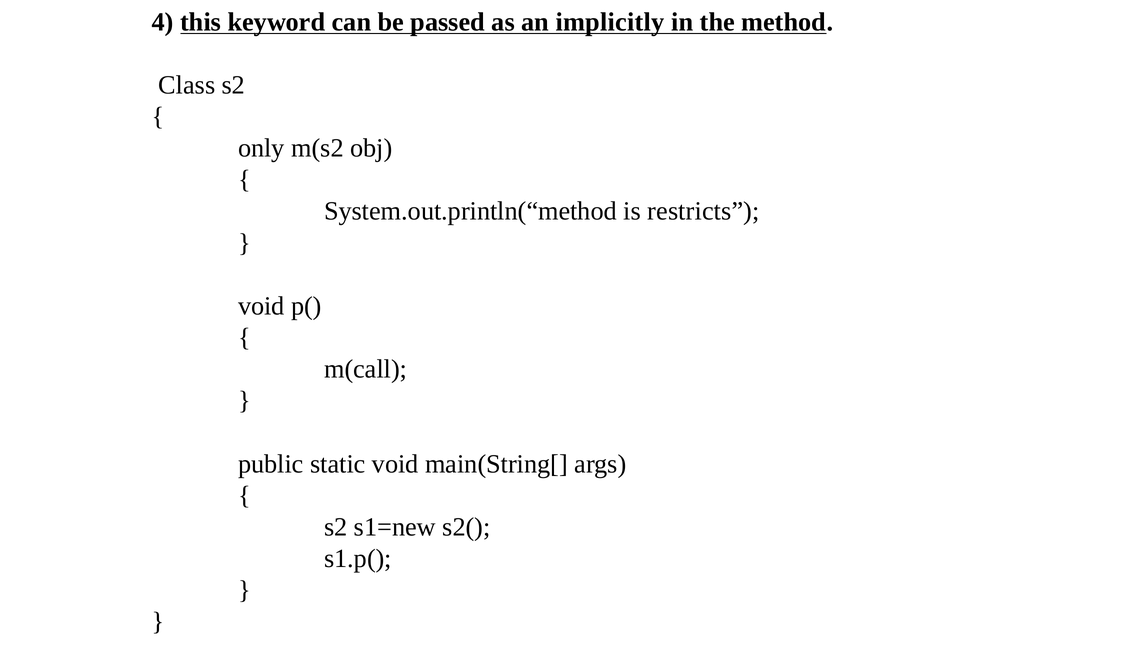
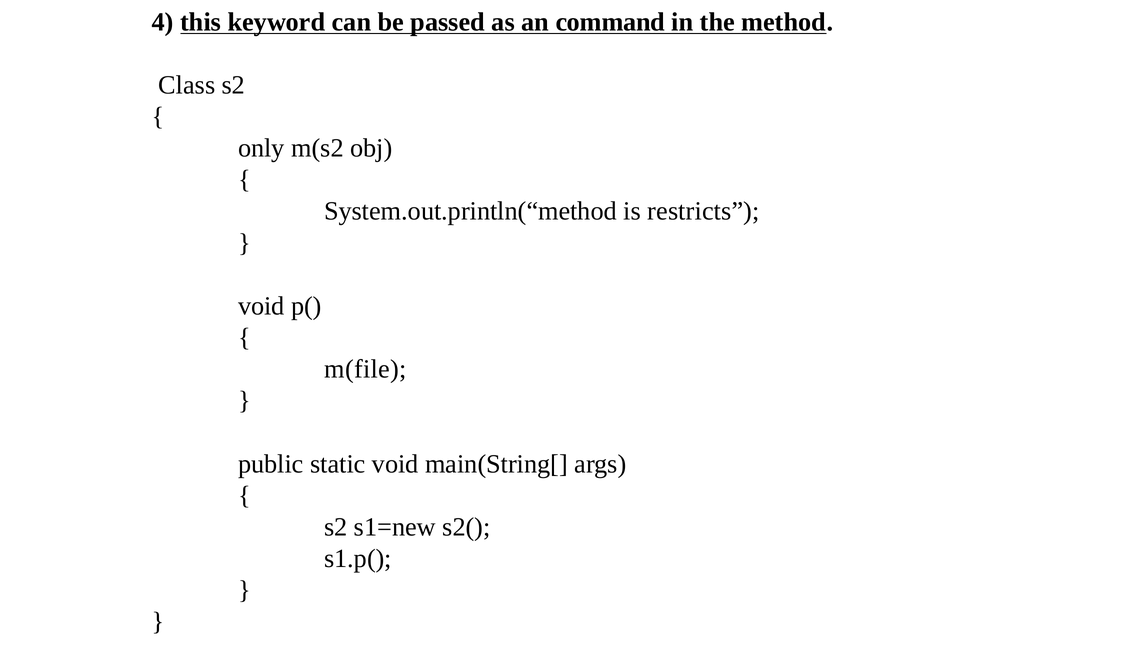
implicitly: implicitly -> command
m(call: m(call -> m(file
